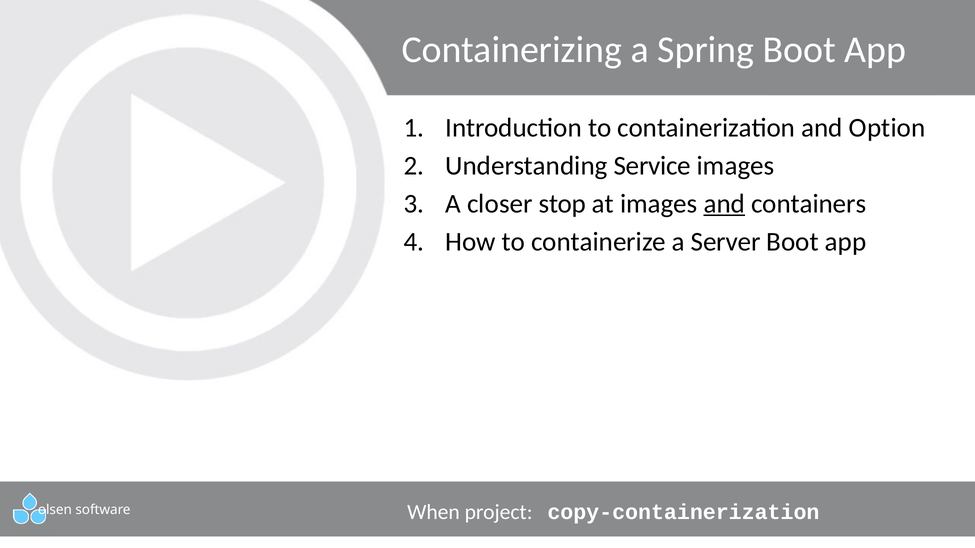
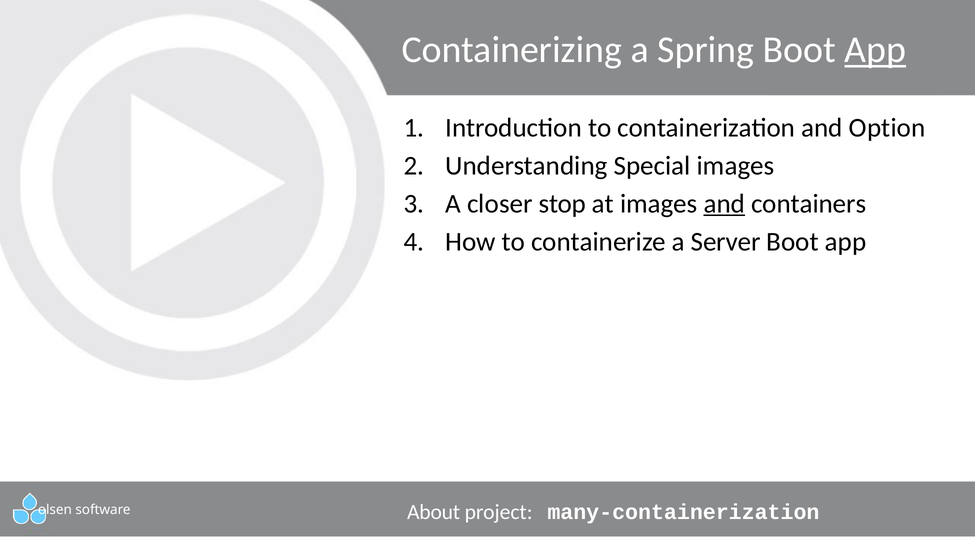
App at (875, 50) underline: none -> present
Service: Service -> Special
When: When -> About
copy-containerization: copy-containerization -> many-containerization
